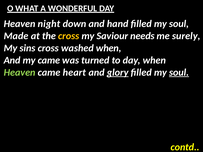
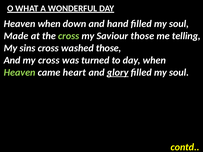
Heaven night: night -> when
cross at (69, 36) colour: yellow -> light green
Saviour needs: needs -> those
surely: surely -> telling
washed when: when -> those
my came: came -> cross
soul at (179, 72) underline: present -> none
